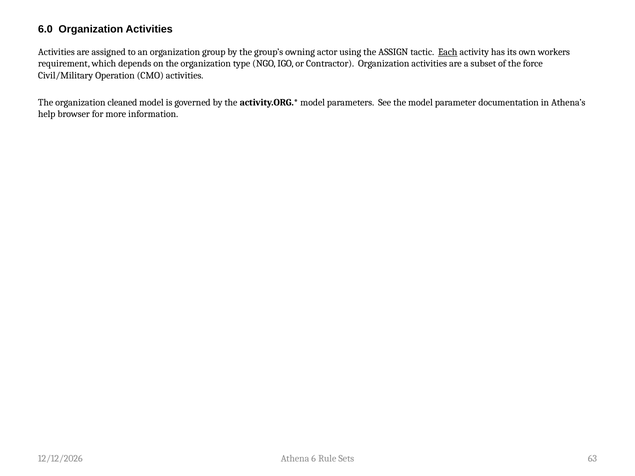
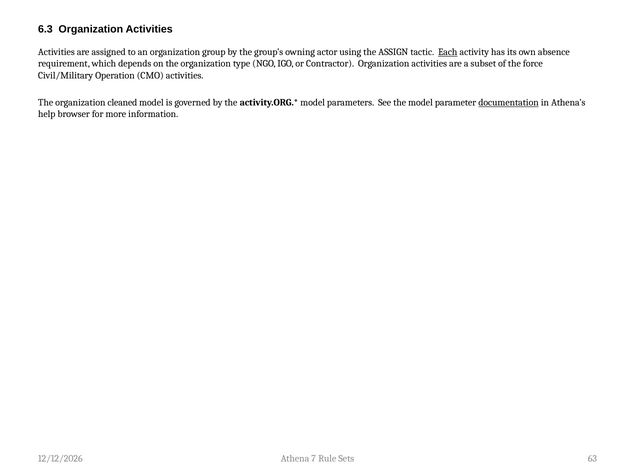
6.0: 6.0 -> 6.3
workers: workers -> absence
documentation underline: none -> present
6: 6 -> 7
